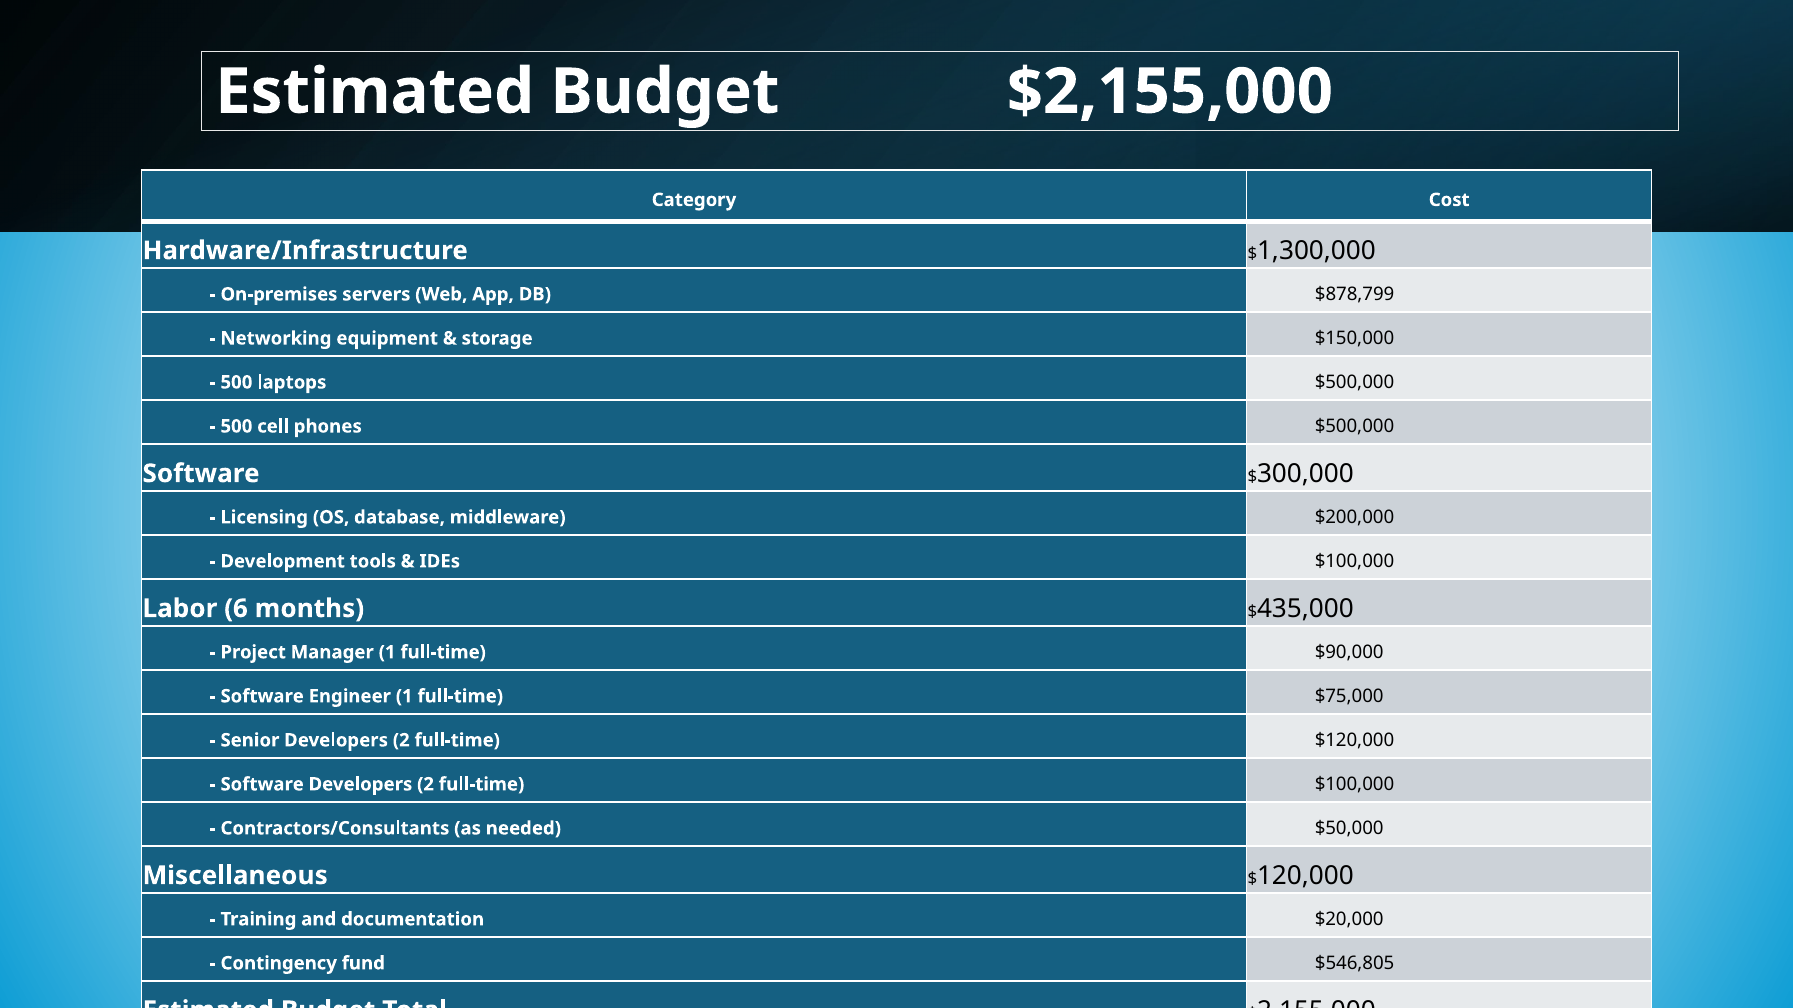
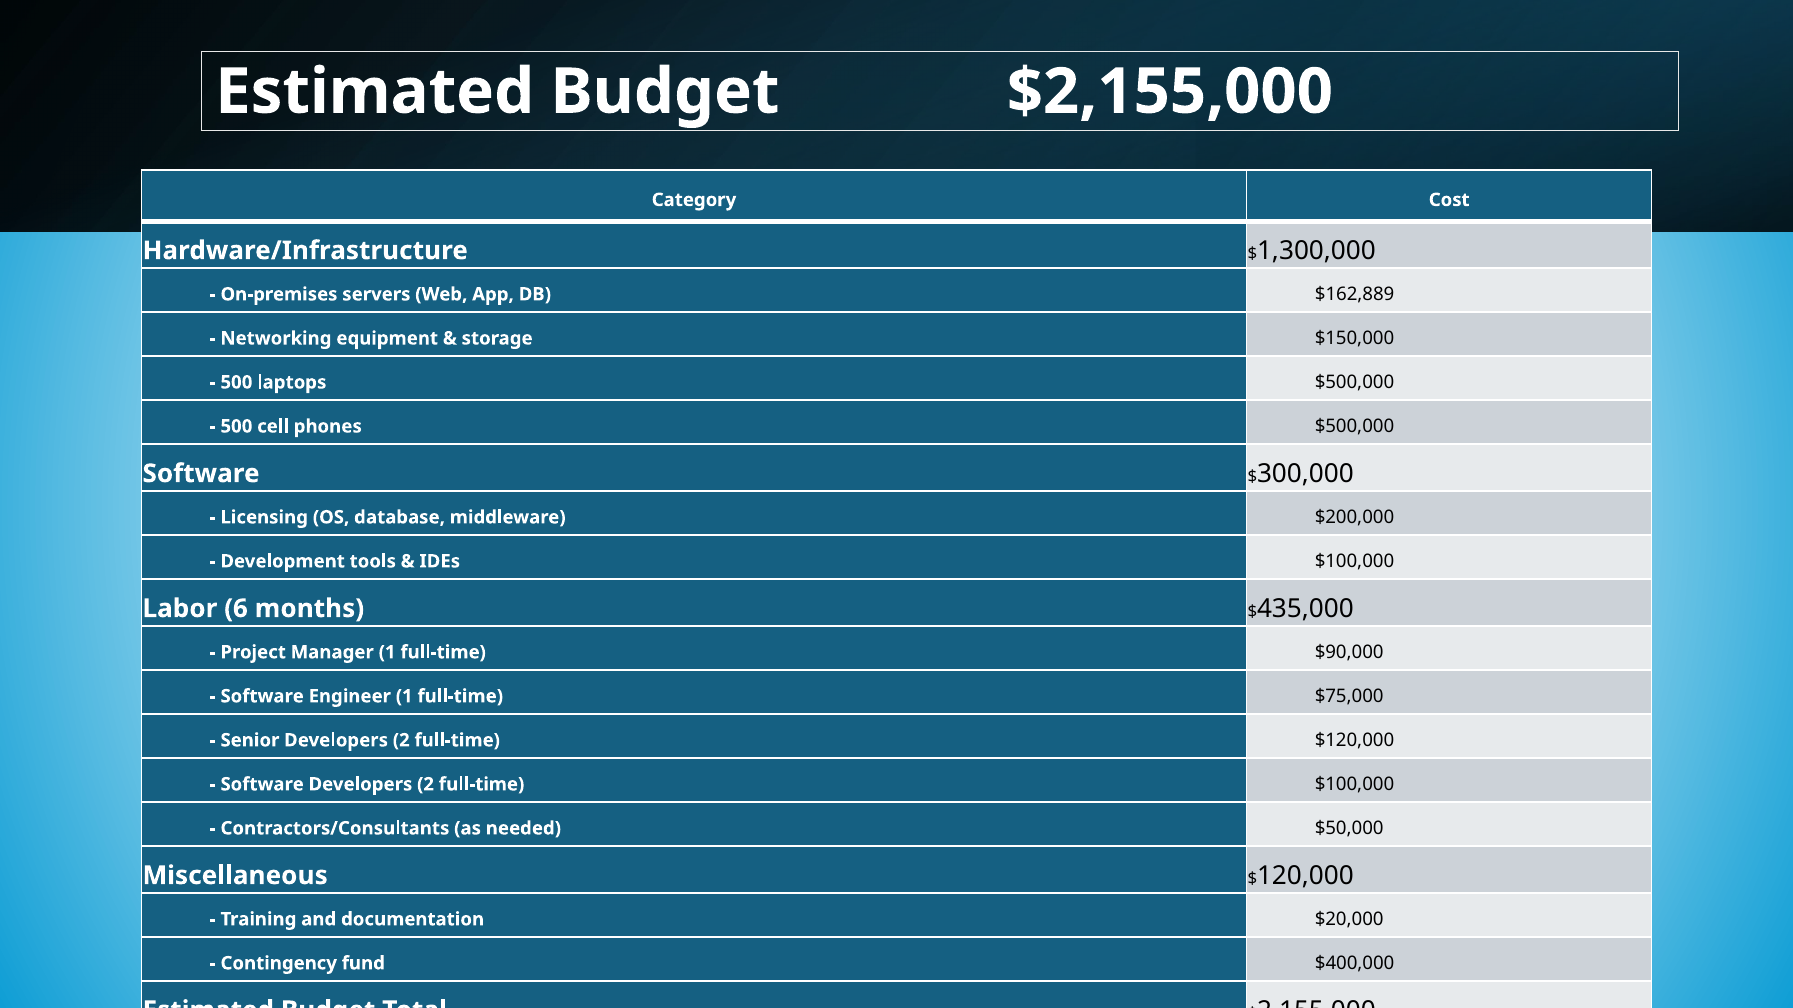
$878,799: $878,799 -> $162,889
$546,805: $546,805 -> $400,000
